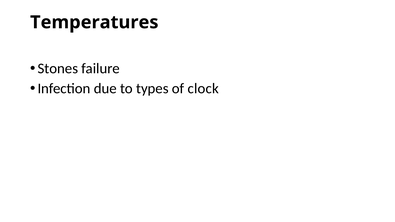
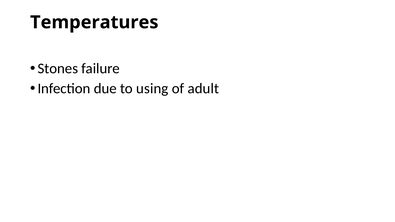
types: types -> using
clock: clock -> adult
